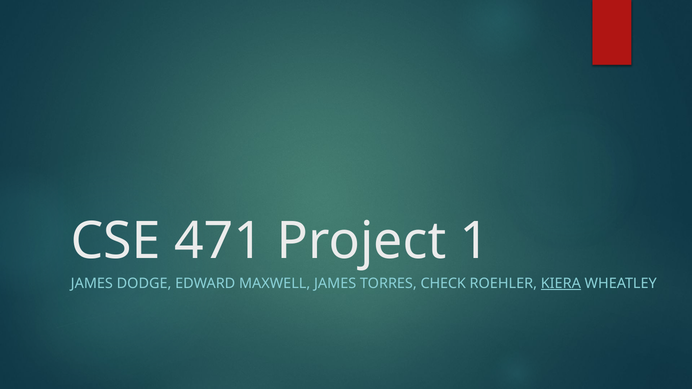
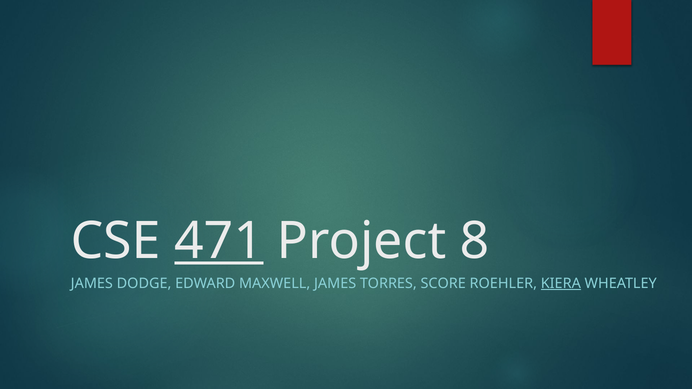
471 underline: none -> present
1: 1 -> 8
CHECK: CHECK -> SCORE
